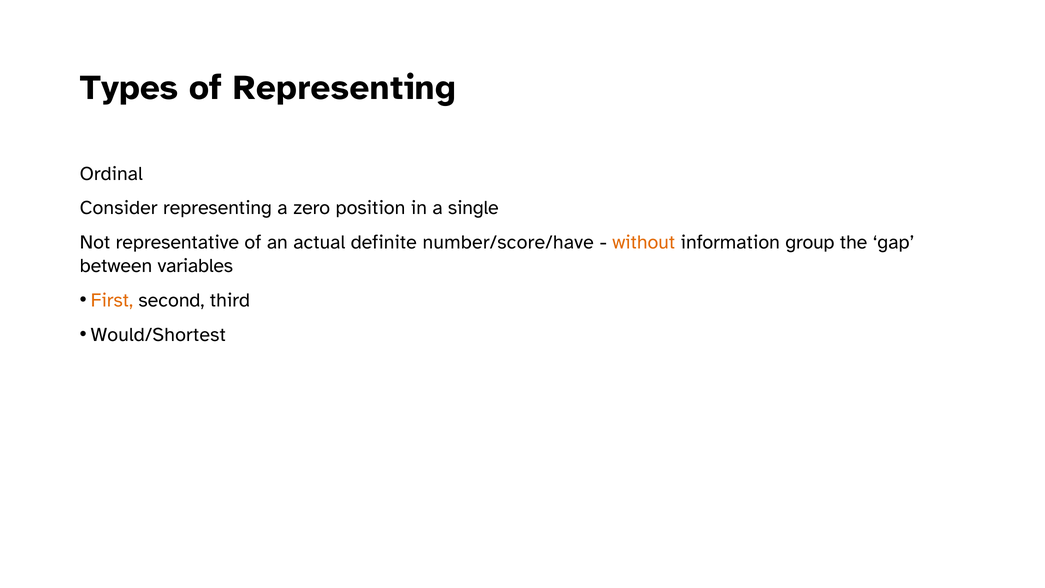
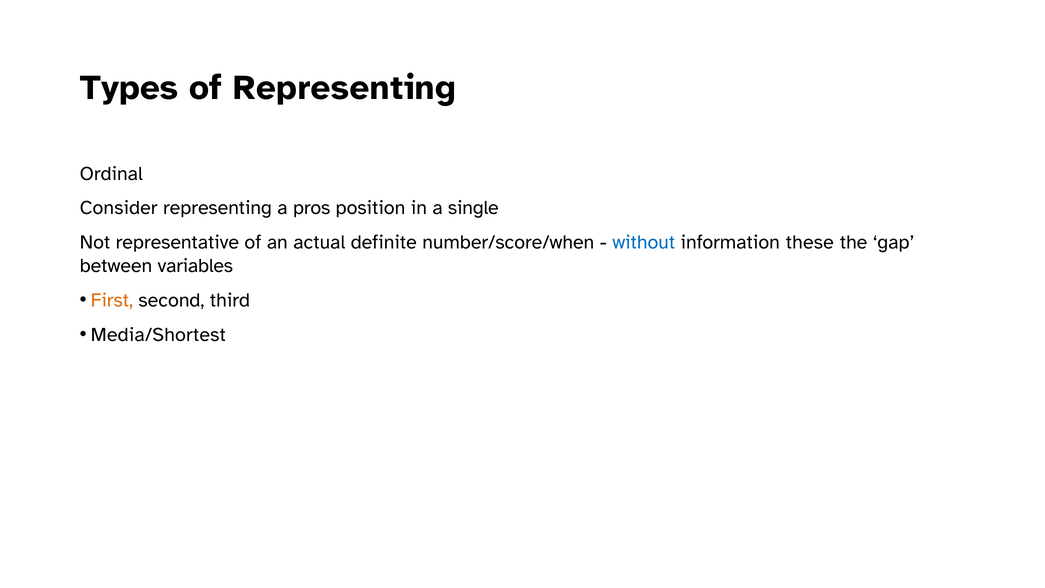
zero: zero -> pros
number/score/have: number/score/have -> number/score/when
without colour: orange -> blue
group: group -> these
Would/Shortest: Would/Shortest -> Media/Shortest
